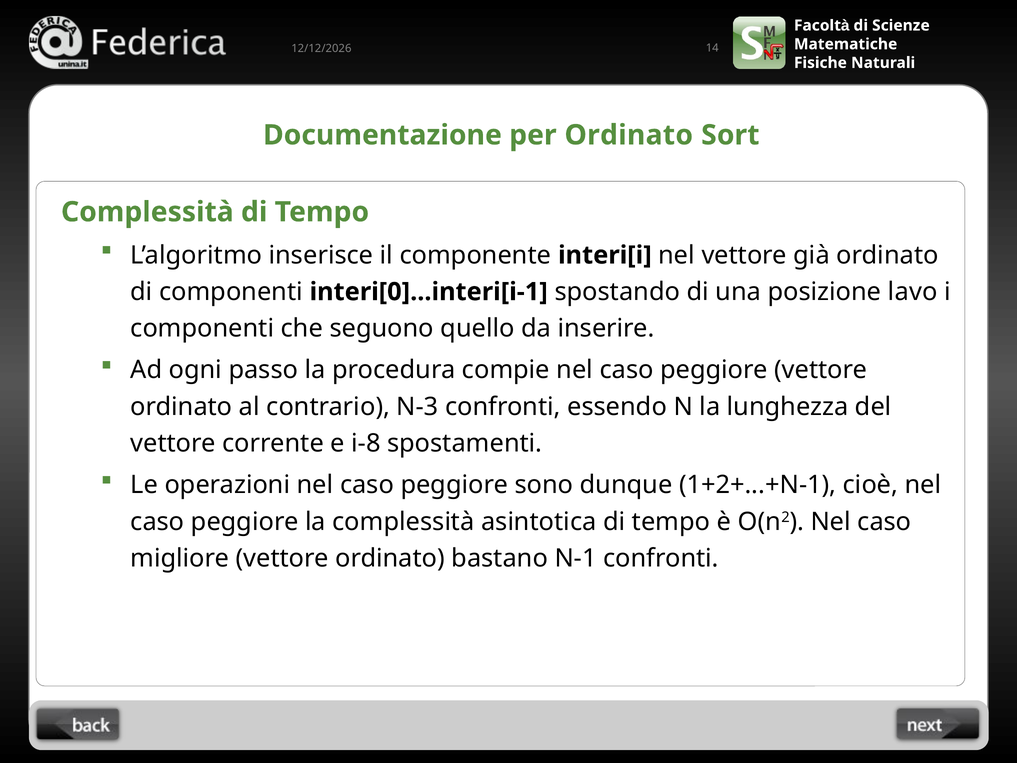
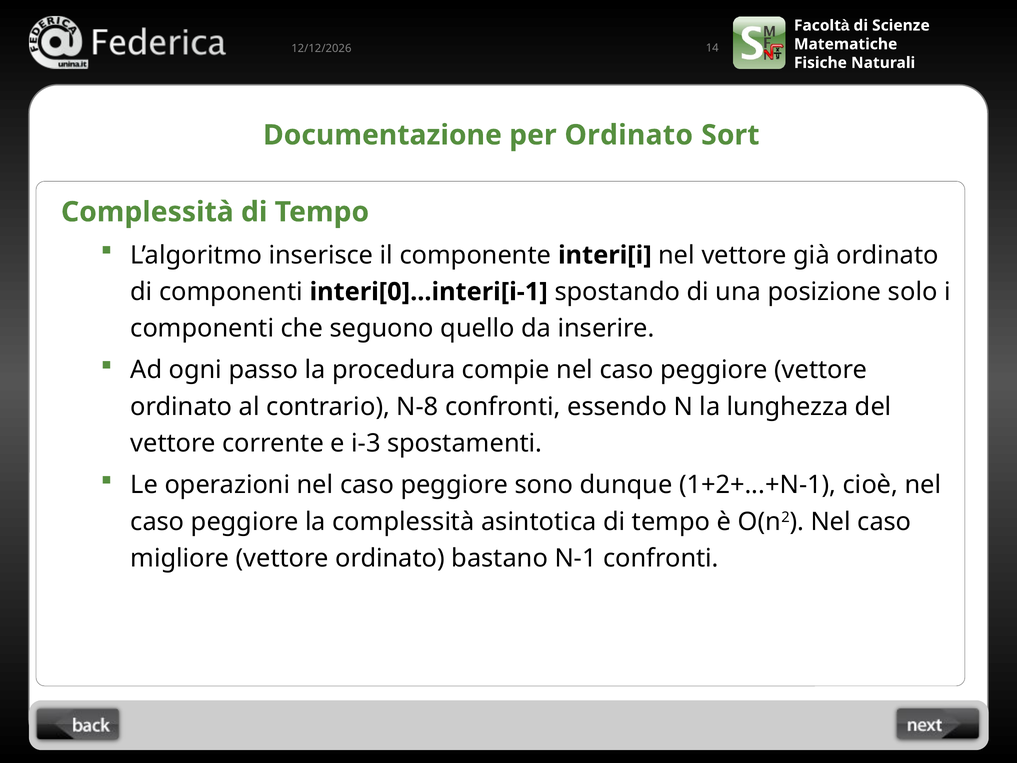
lavo: lavo -> solo
N-3: N-3 -> N-8
i-8: i-8 -> i-3
